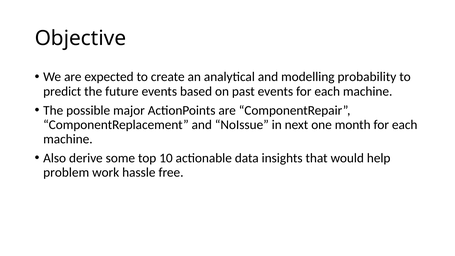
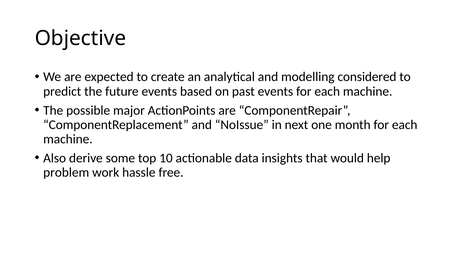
probability: probability -> considered
